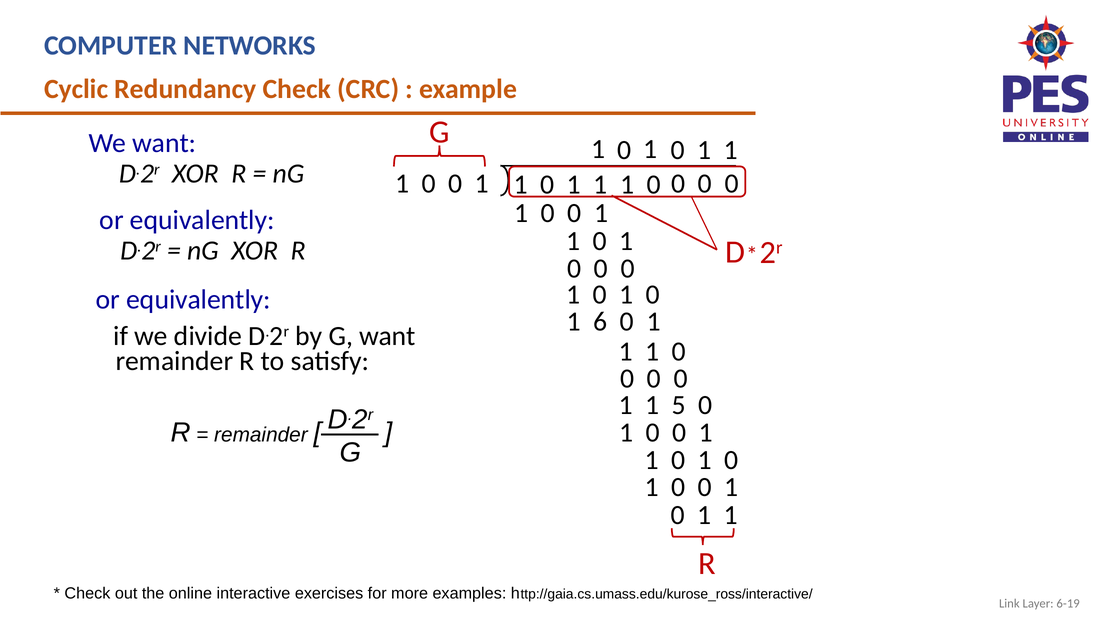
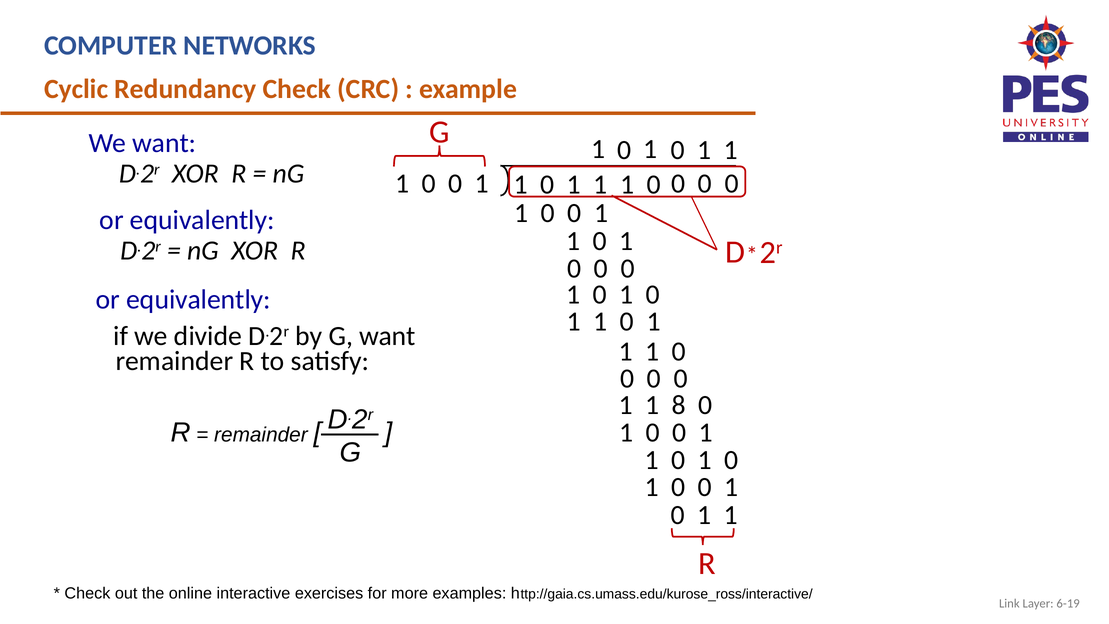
6 at (600, 322): 6 -> 1
5: 5 -> 8
